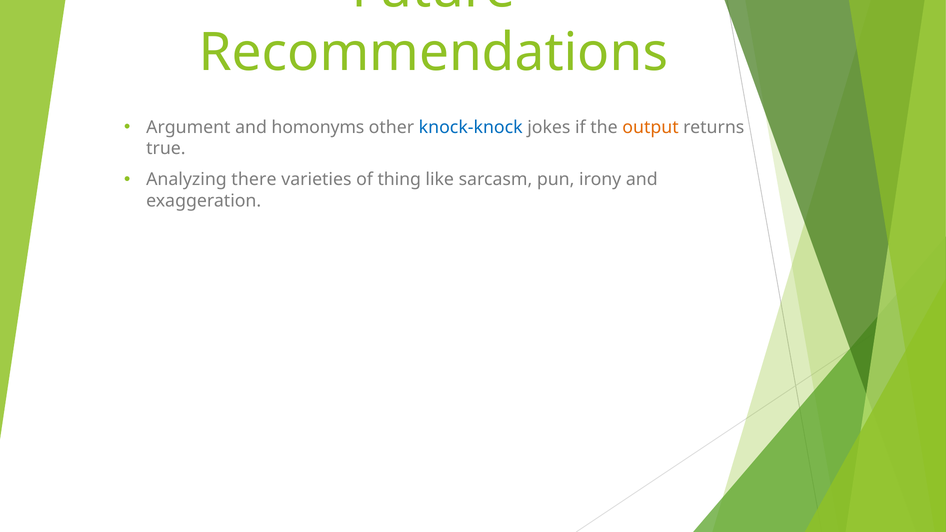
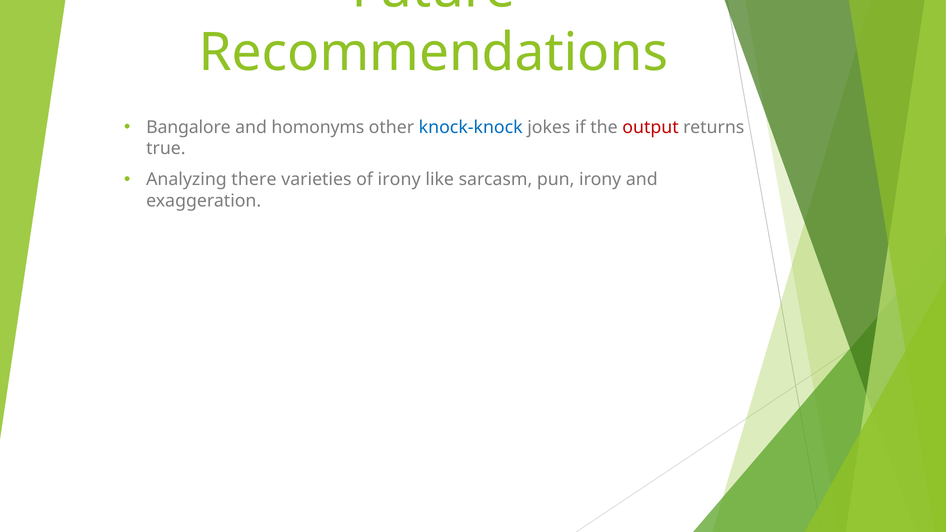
Argument: Argument -> Bangalore
output colour: orange -> red
of thing: thing -> irony
